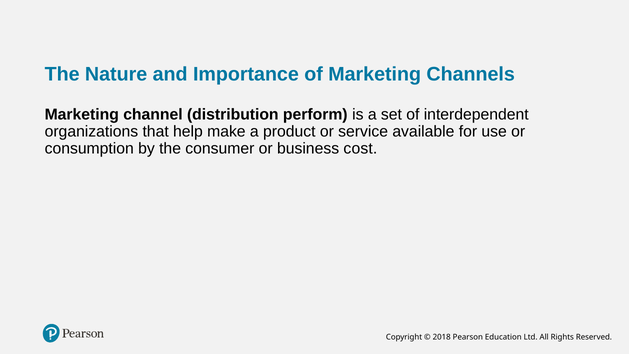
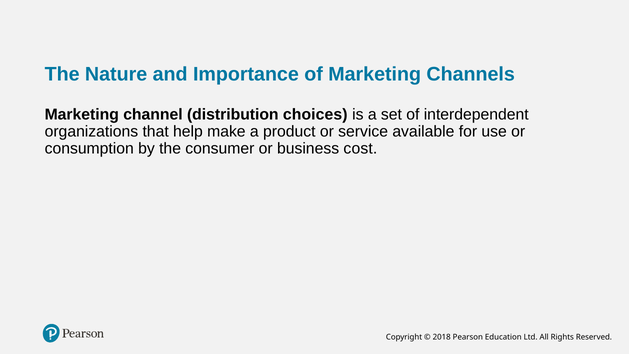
perform: perform -> choices
